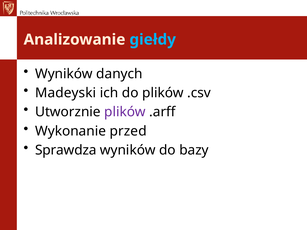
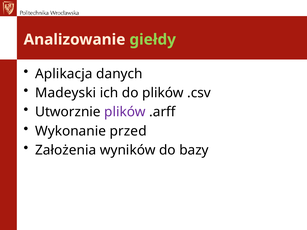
giełdy colour: light blue -> light green
Wyników at (64, 74): Wyników -> Aplikacja
Sprawdza: Sprawdza -> Założenia
